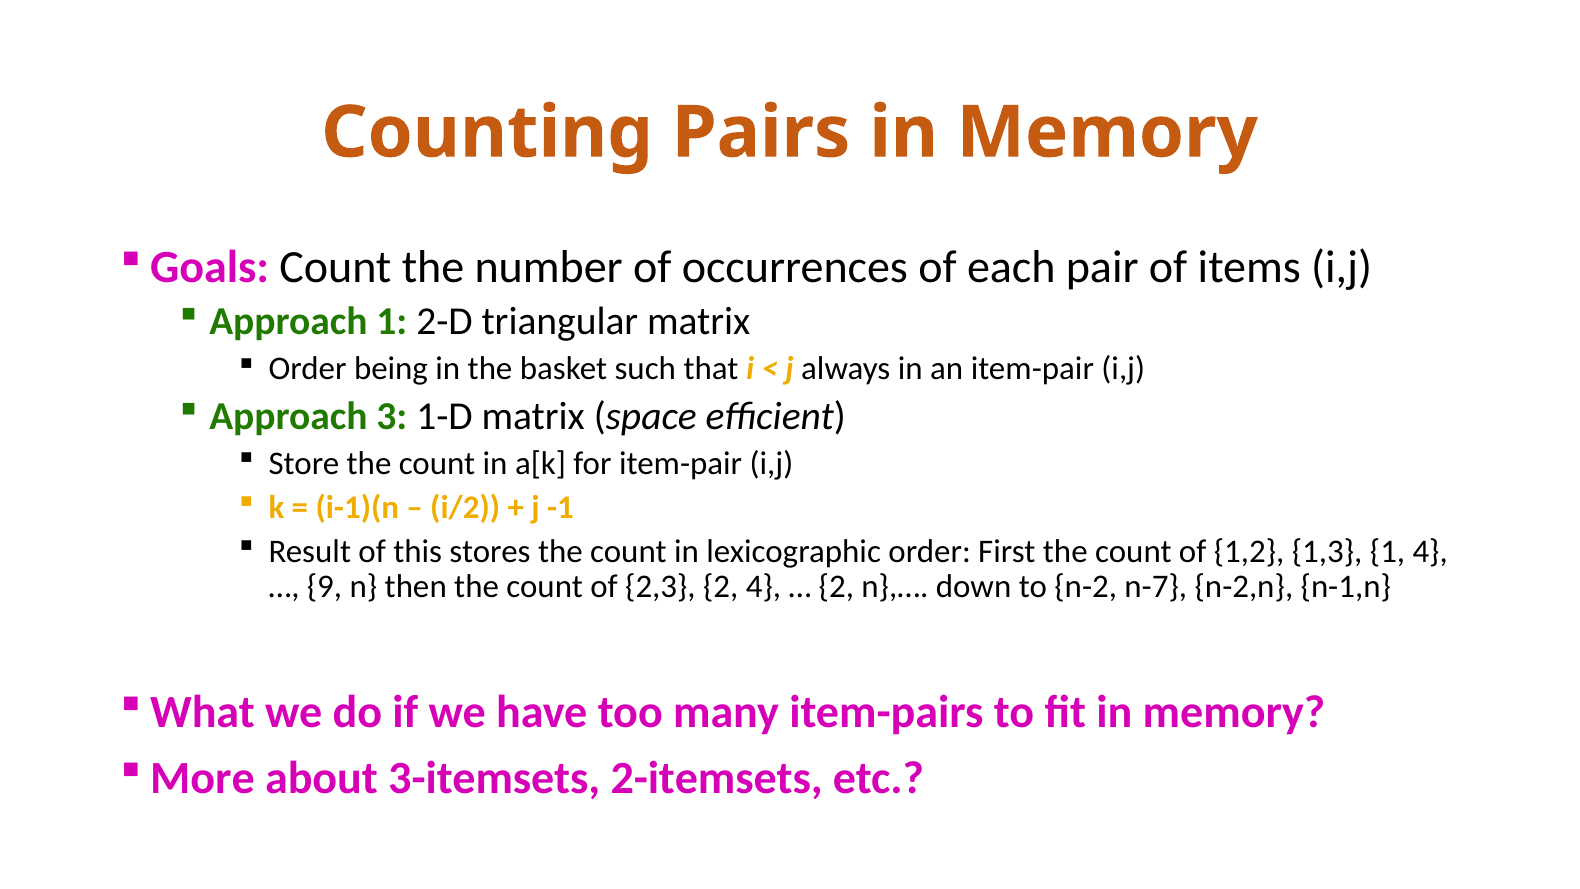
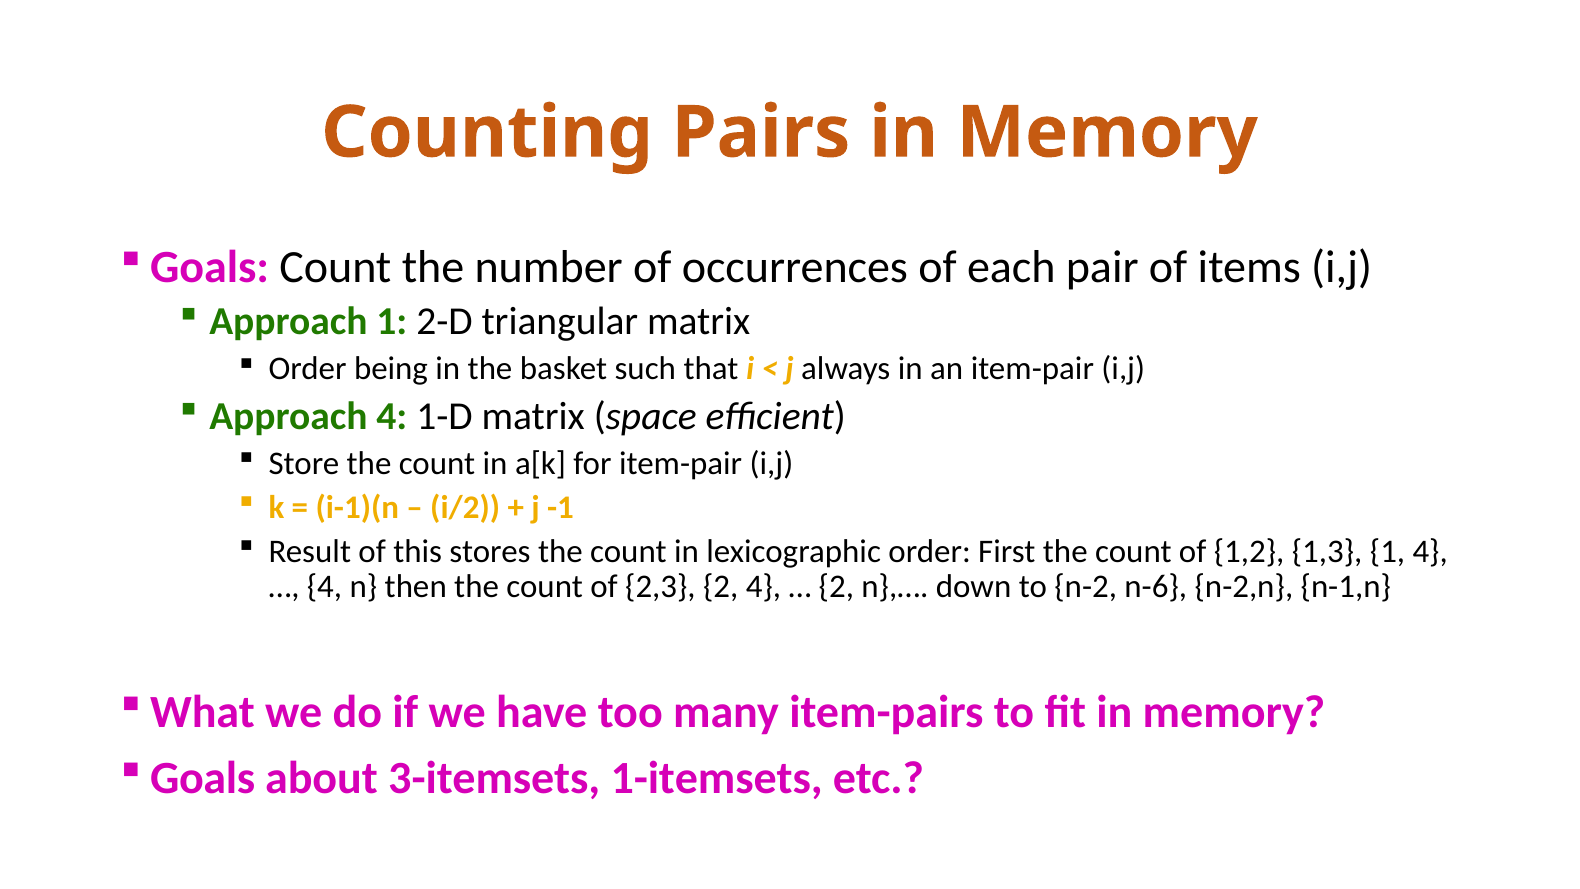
Approach 3: 3 -> 4
9 at (324, 587): 9 -> 4
n-7: n-7 -> n-6
More at (202, 778): More -> Goals
2-itemsets: 2-itemsets -> 1-itemsets
